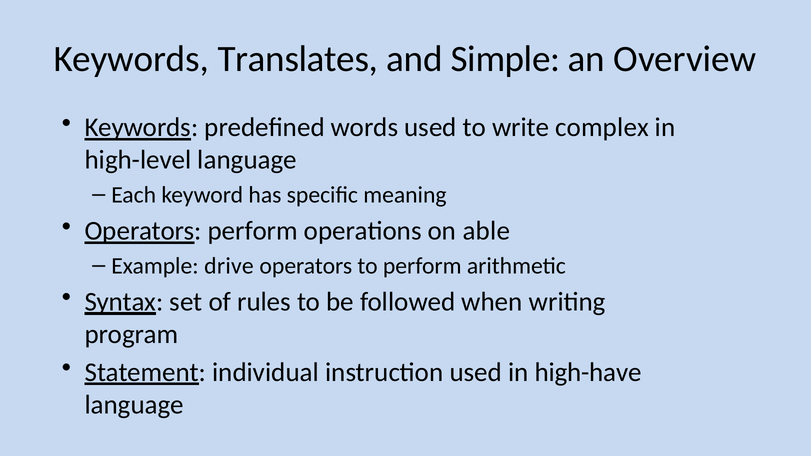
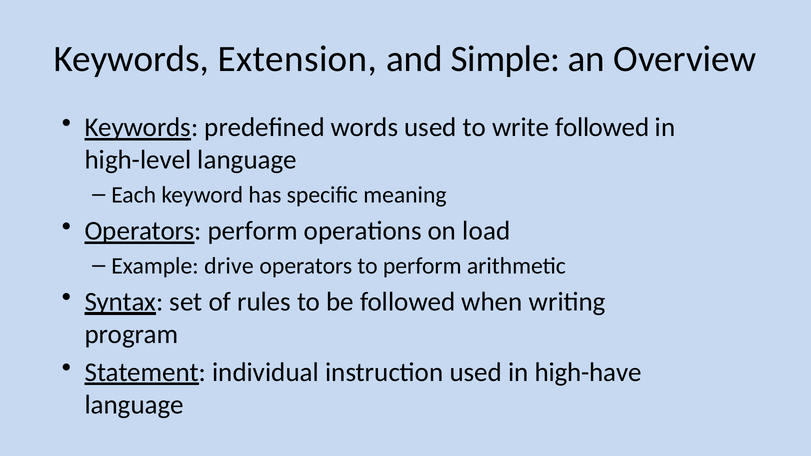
Translates: Translates -> Extension
write complex: complex -> followed
able: able -> load
